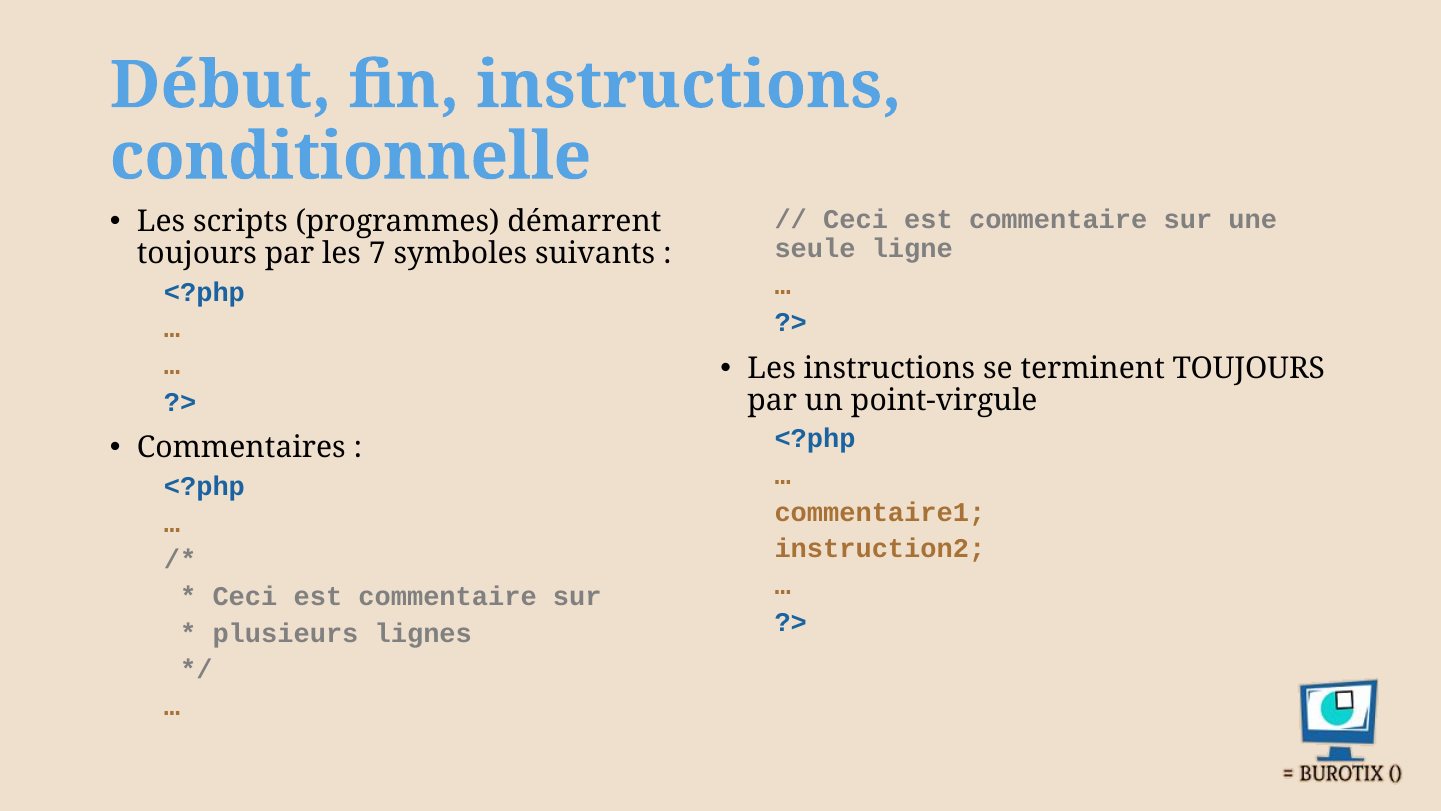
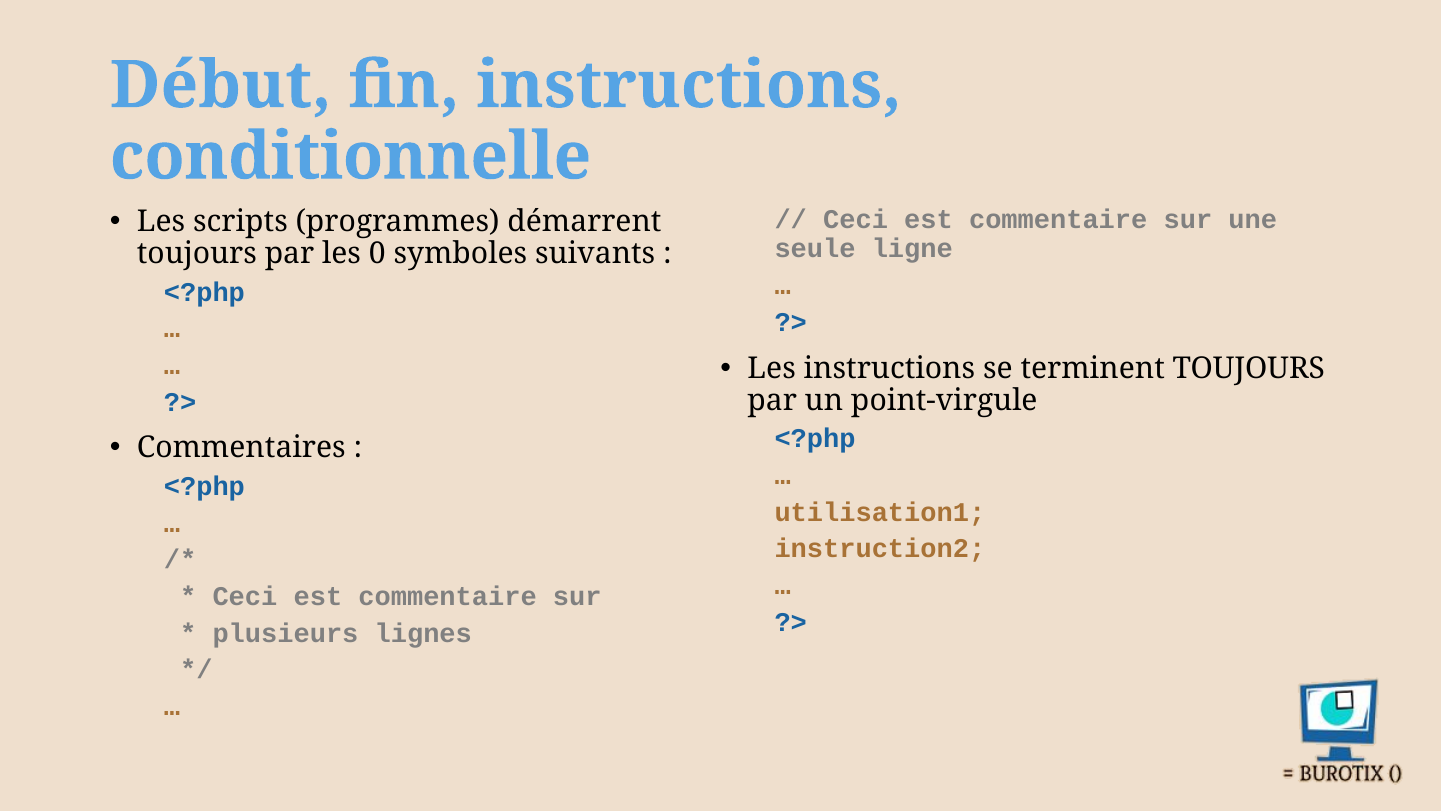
7: 7 -> 0
commentaire1: commentaire1 -> utilisation1
